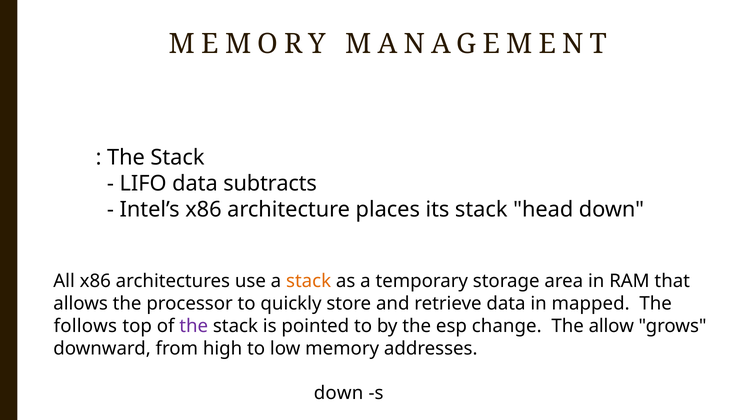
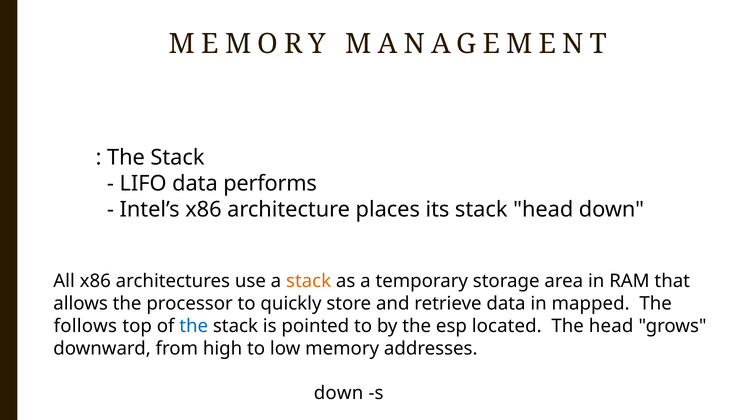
subtracts: subtracts -> performs
the at (194, 326) colour: purple -> blue
change: change -> located
The allow: allow -> head
